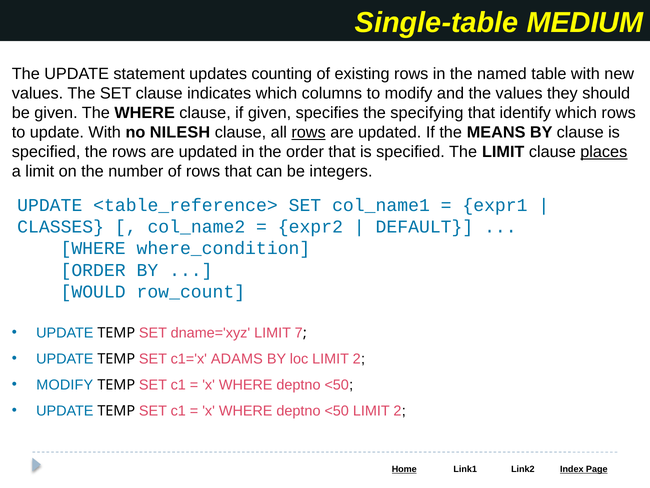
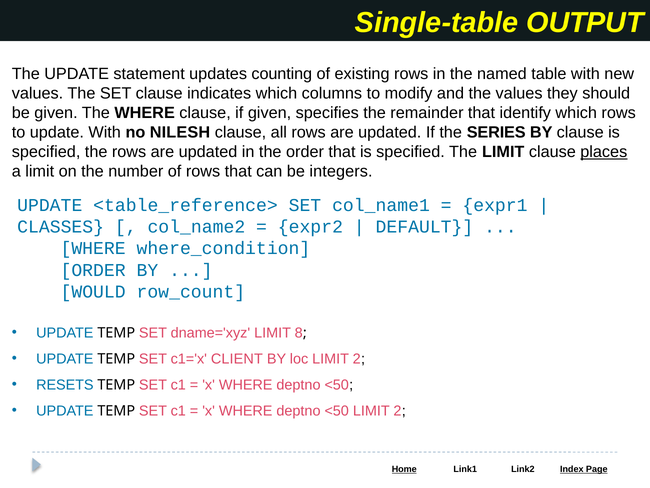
MEDIUM: MEDIUM -> OUTPUT
specifying: specifying -> remainder
rows at (309, 132) underline: present -> none
MEANS: MEANS -> SERIES
7: 7 -> 8
ADAMS: ADAMS -> CLIENT
MODIFY at (65, 384): MODIFY -> RESETS
